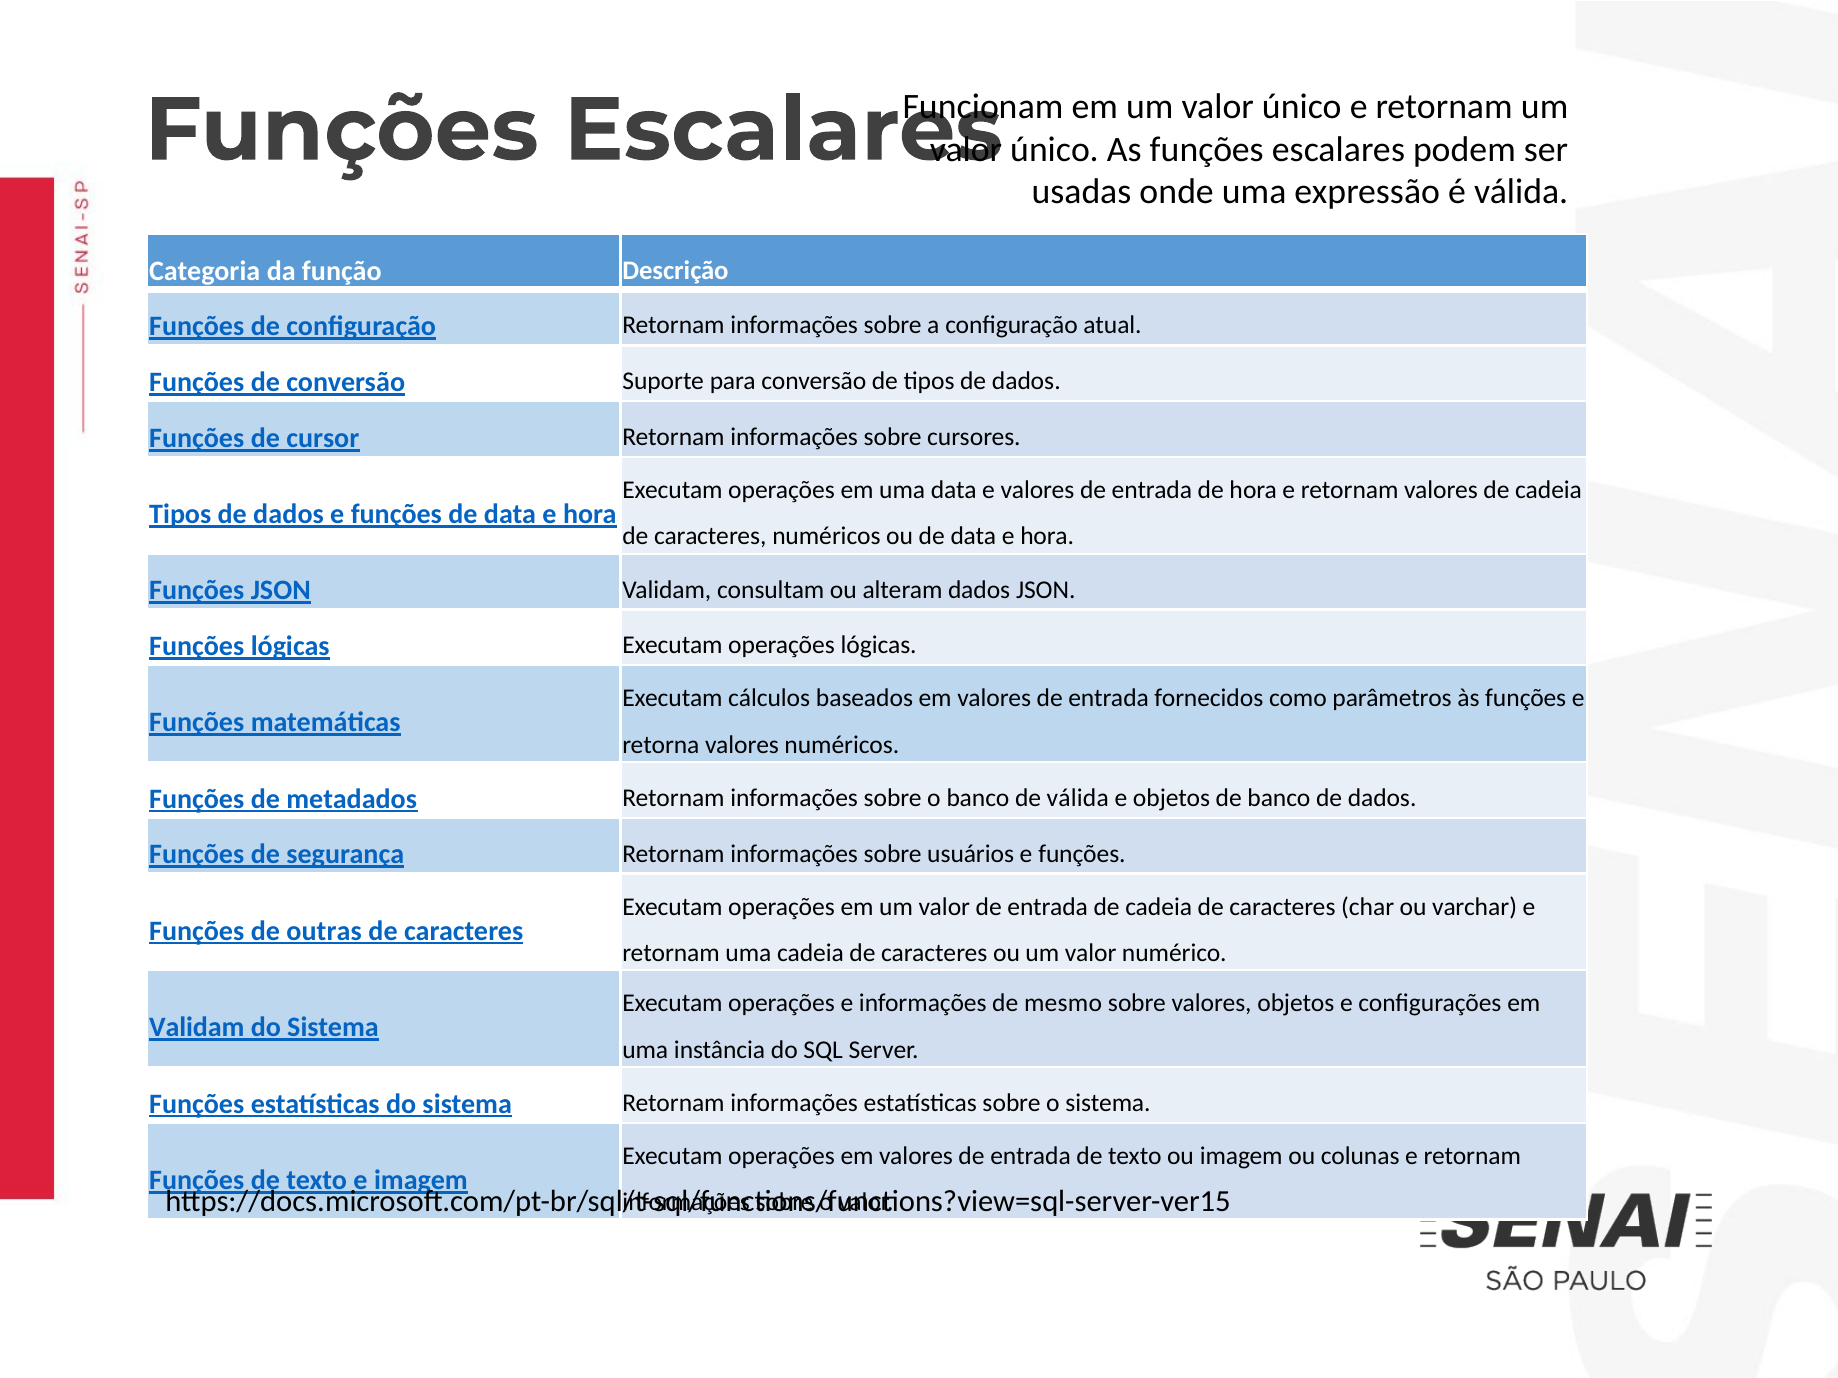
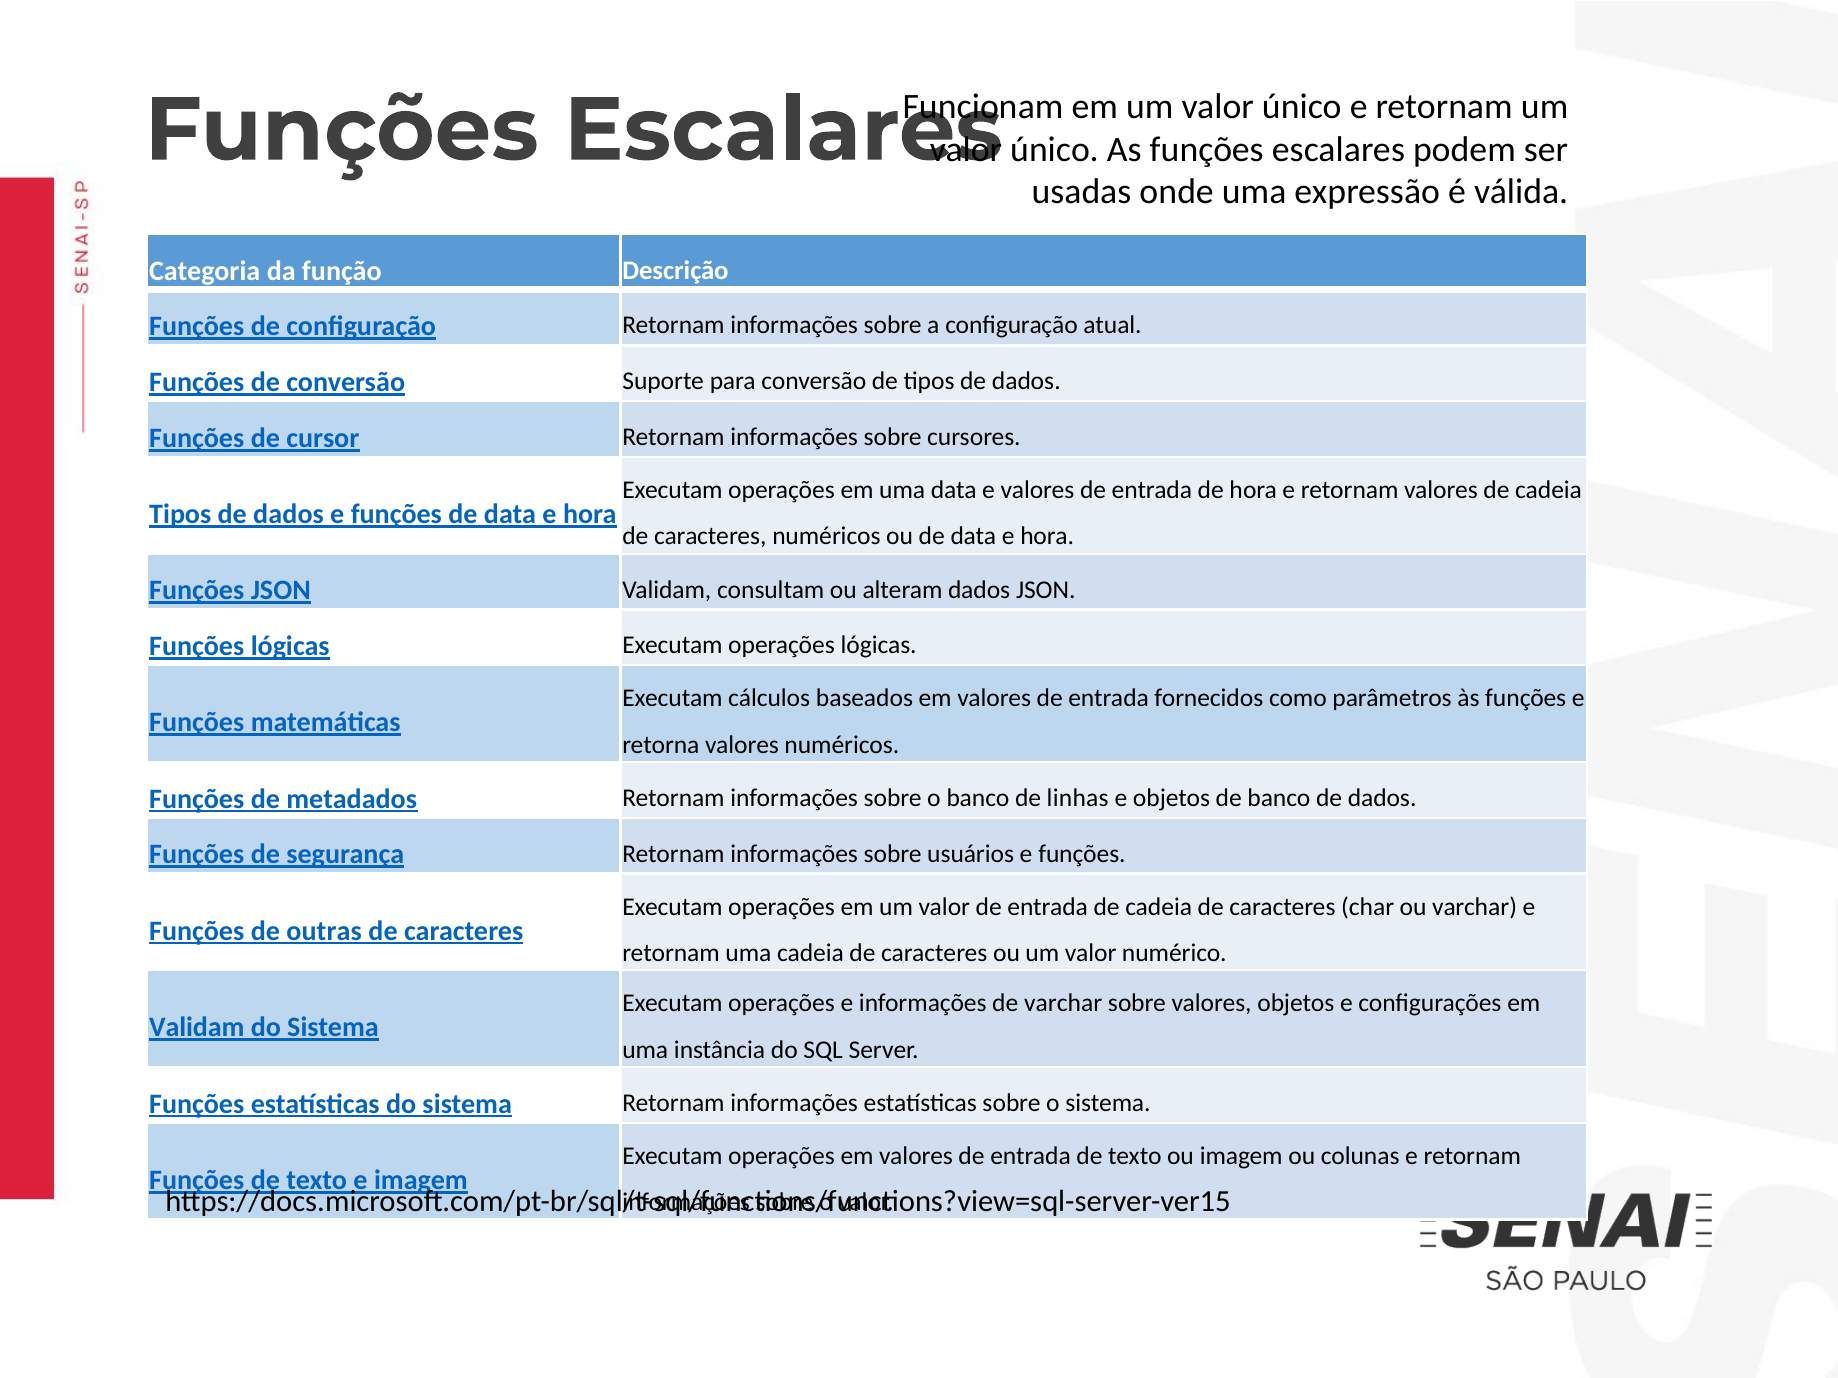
de válida: válida -> linhas
de mesmo: mesmo -> varchar
